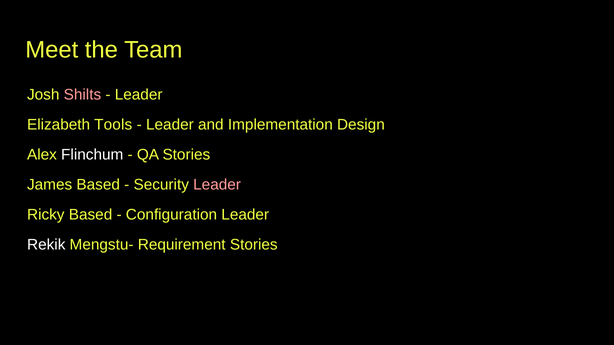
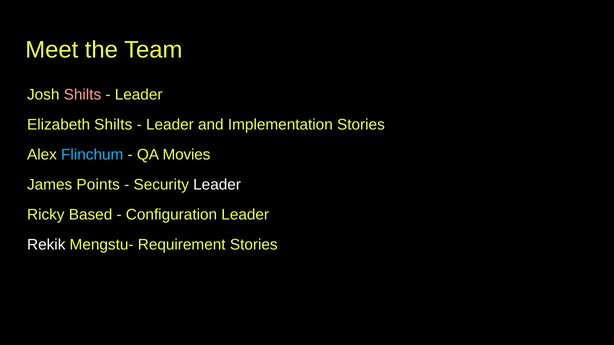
Elizabeth Tools: Tools -> Shilts
Implementation Design: Design -> Stories
Flinchum colour: white -> light blue
QA Stories: Stories -> Movies
James Based: Based -> Points
Leader at (217, 185) colour: pink -> white
